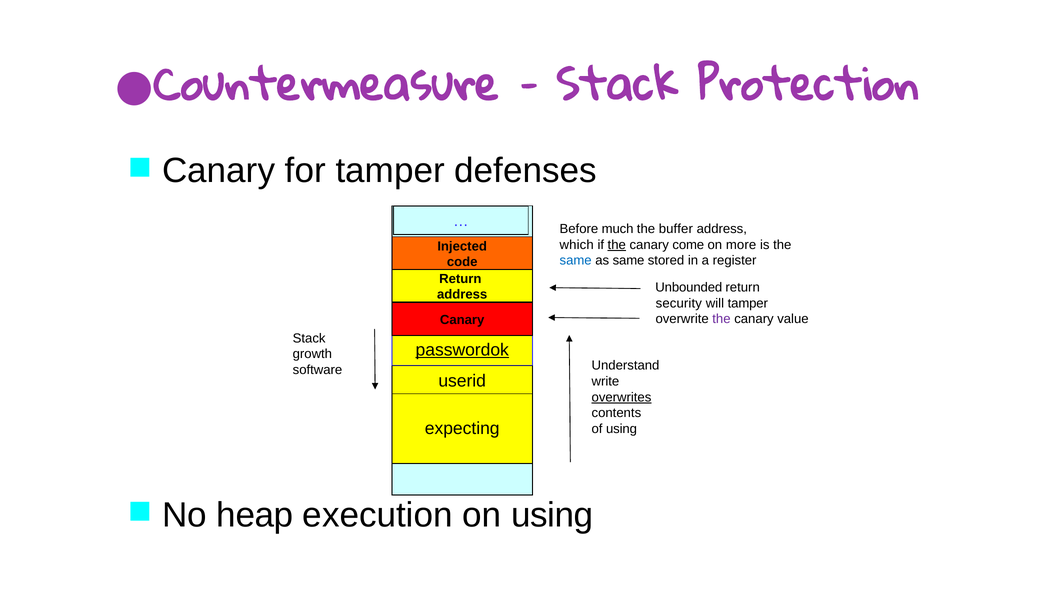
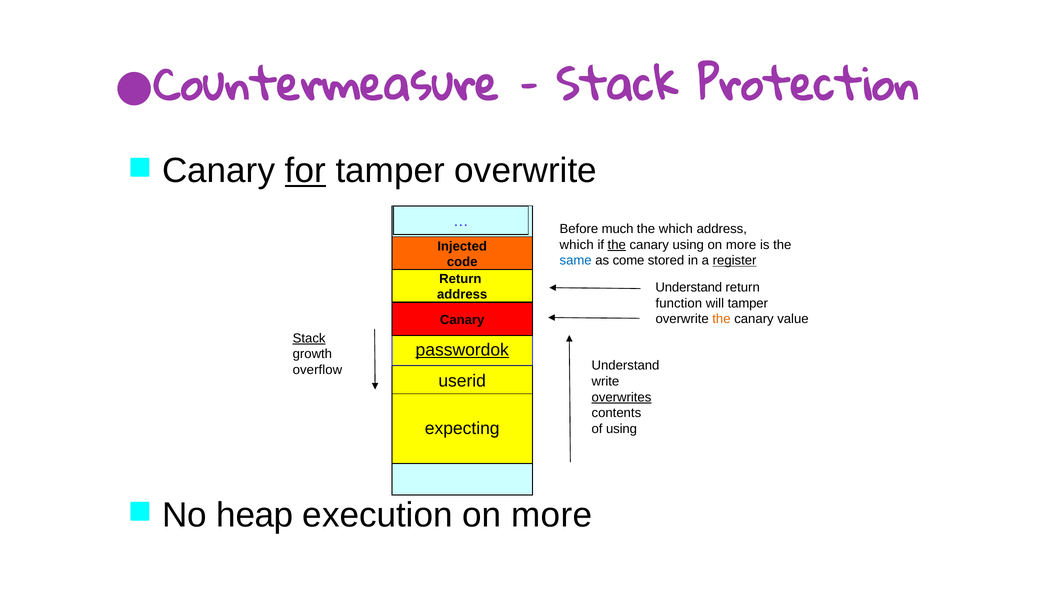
for underline: none -> present
defenses at (526, 171): defenses -> overwrite
the buffer: buffer -> which
canary come: come -> using
as same: same -> come
register underline: none -> present
Unbounded at (689, 287): Unbounded -> Understand
security: security -> function
the at (721, 319) colour: purple -> orange
Stack at (309, 338) underline: none -> present
software: software -> overflow
execution on using: using -> more
